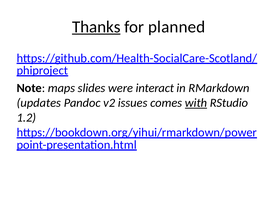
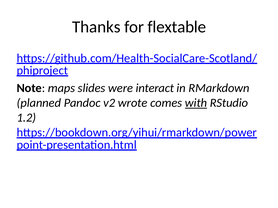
Thanks underline: present -> none
planned: planned -> flextable
updates: updates -> planned
issues: issues -> wrote
